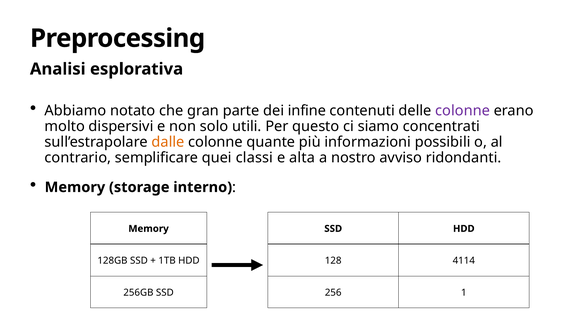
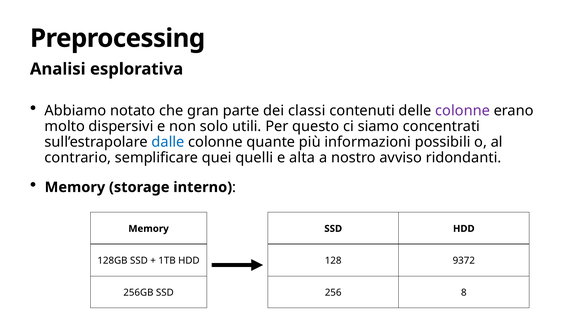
infine: infine -> classi
dalle colour: orange -> blue
classi: classi -> quelli
4114: 4114 -> 9372
1: 1 -> 8
